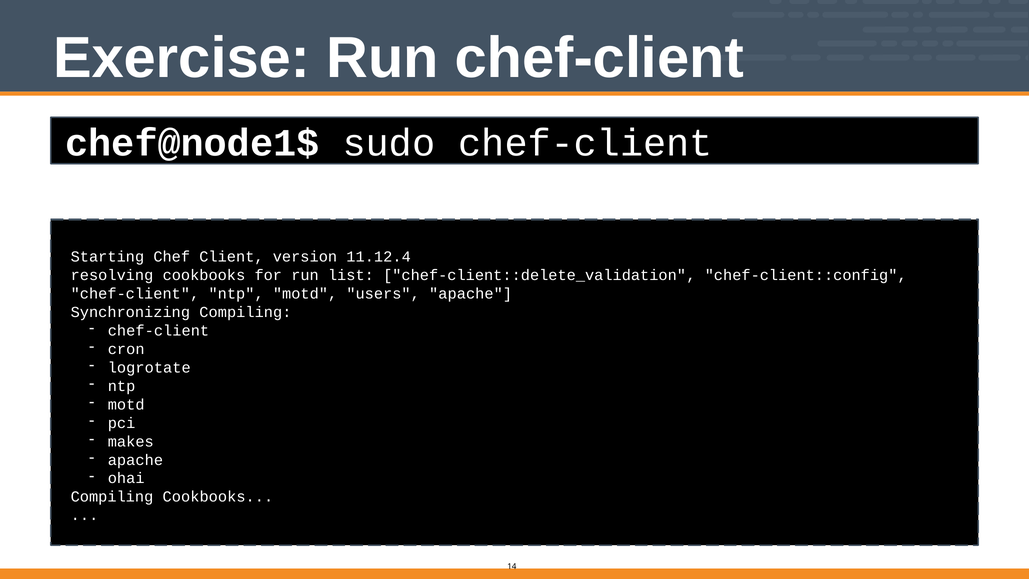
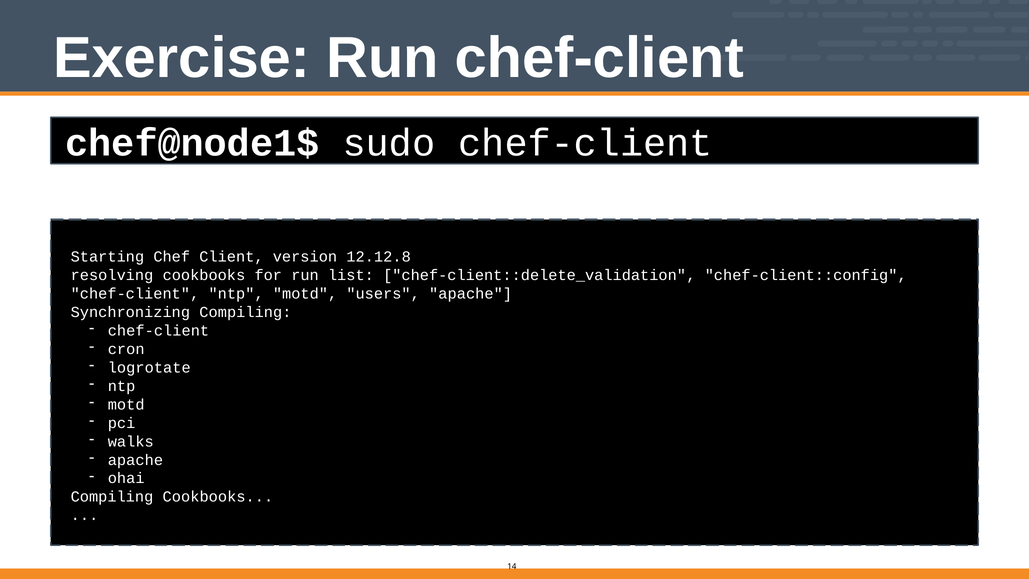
11.12.4: 11.12.4 -> 12.12.8
makes: makes -> walks
